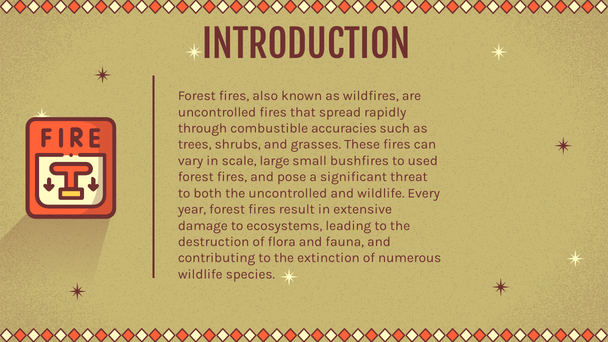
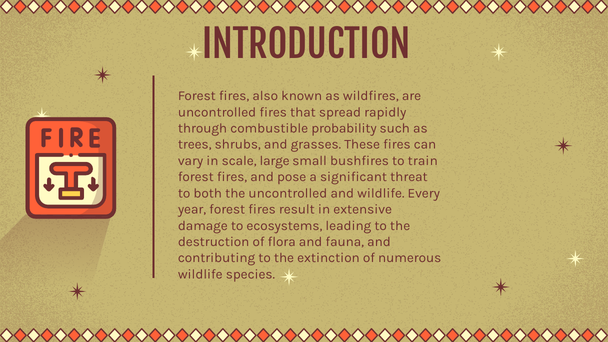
accuracies: accuracies -> probability
used: used -> train
